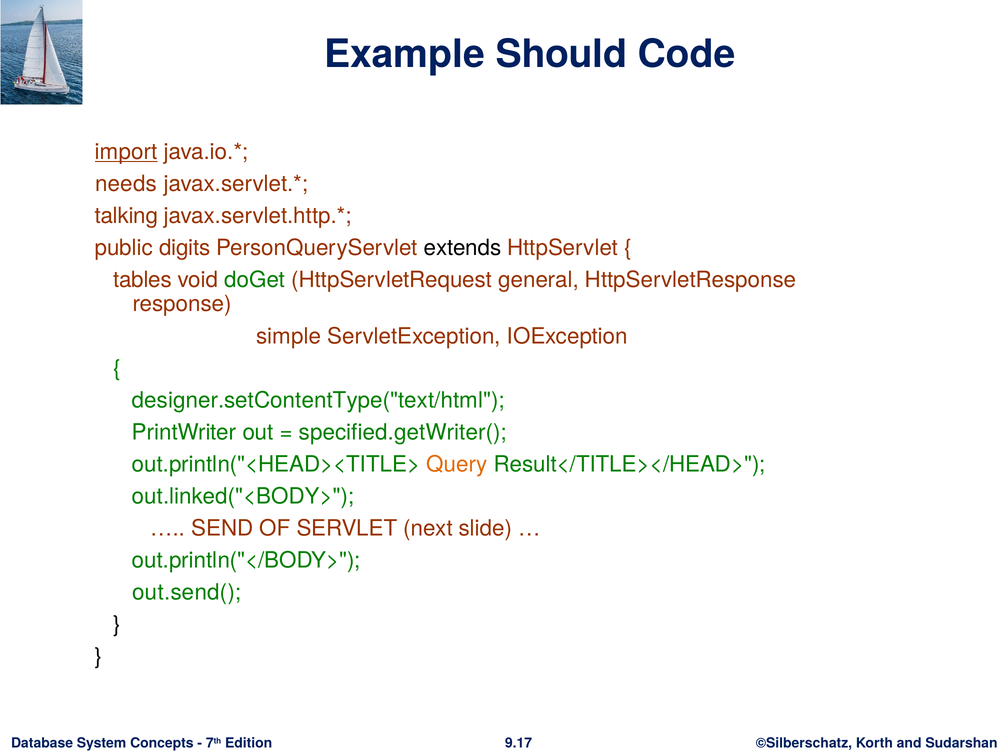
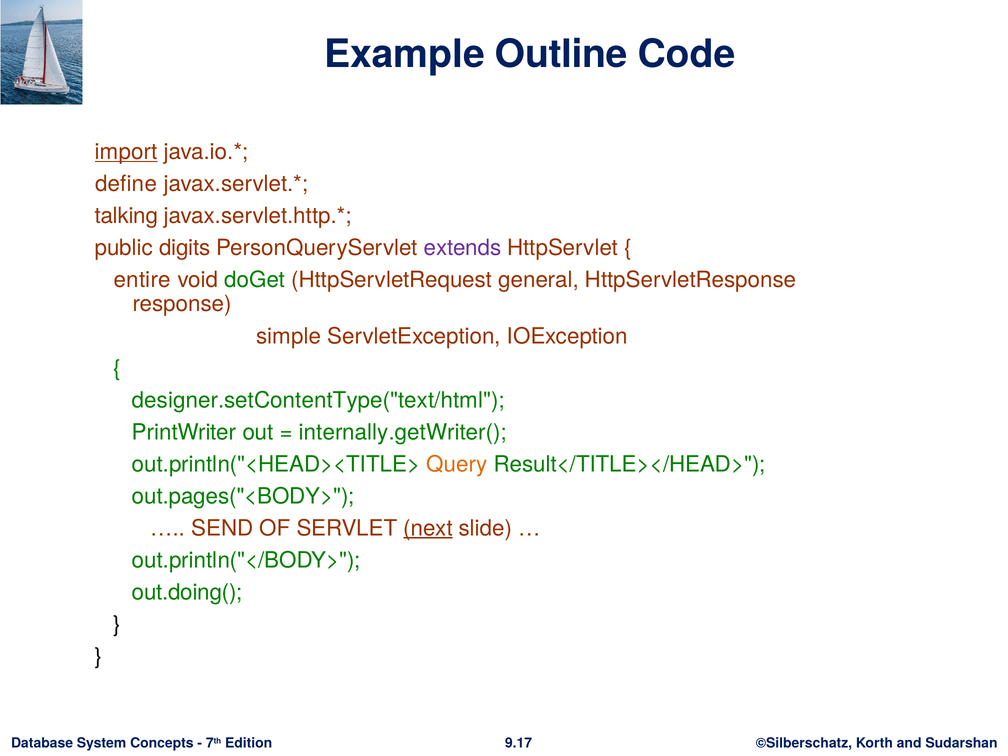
Should: Should -> Outline
needs: needs -> define
extends colour: black -> purple
tables: tables -> entire
specified.getWriter(: specified.getWriter( -> internally.getWriter(
out.linked("<BODY>: out.linked("<BODY> -> out.pages("<BODY>
next underline: none -> present
out.send(: out.send( -> out.doing(
